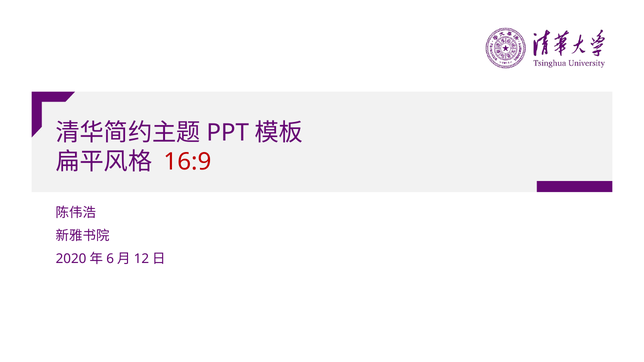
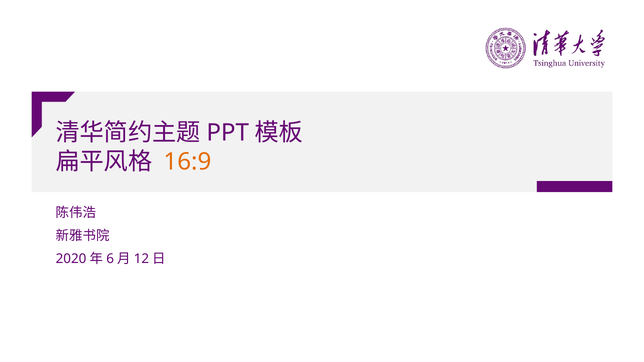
16:9 colour: red -> orange
